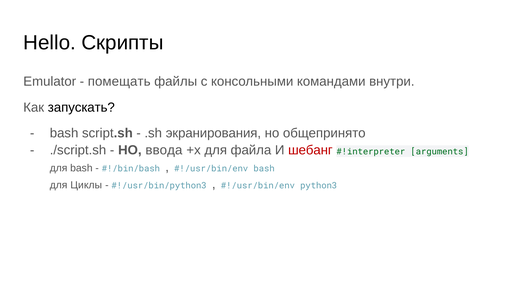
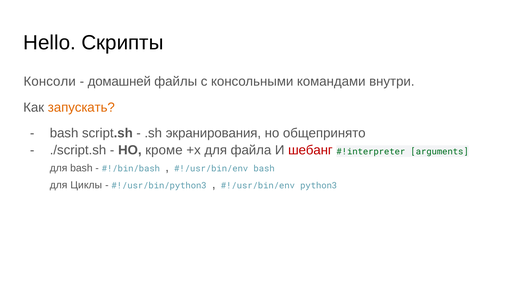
Emulator: Emulator -> Консоли
помещать: помещать -> домашней
запускать colour: black -> orange
ввода: ввода -> кроме
